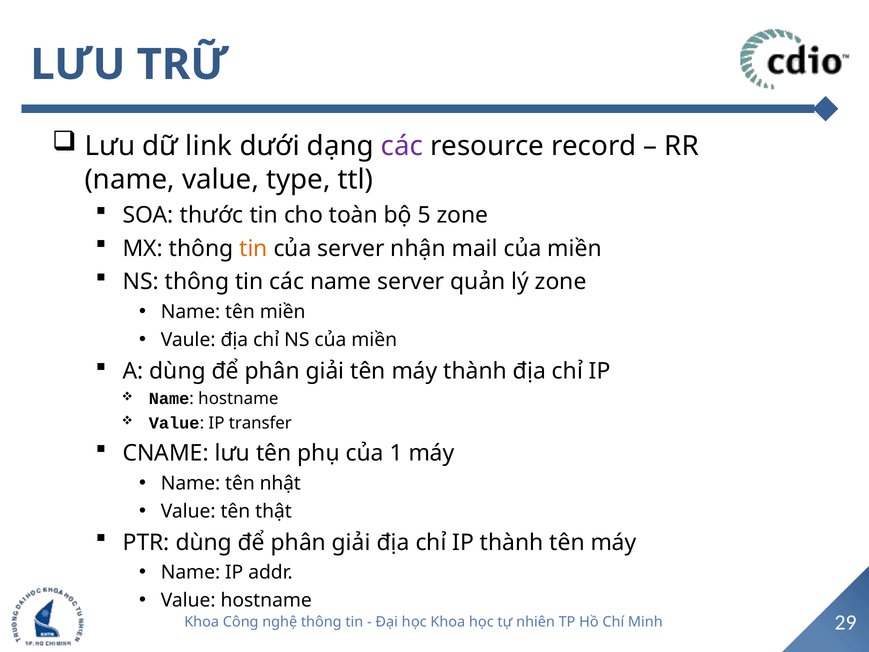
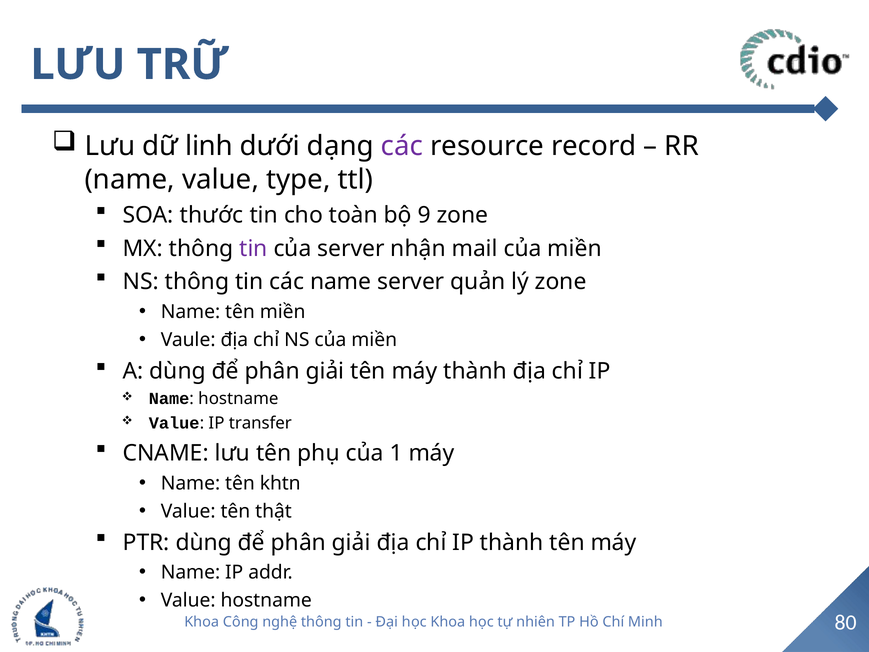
link: link -> linh
5: 5 -> 9
tin at (253, 248) colour: orange -> purple
nhật: nhật -> khtn
29: 29 -> 80
